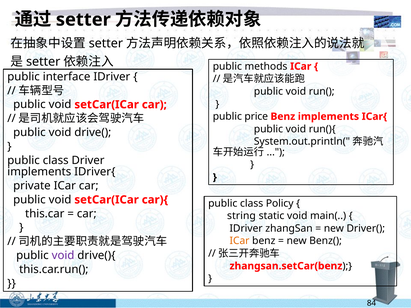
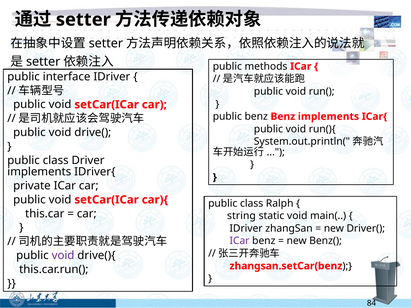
public price: price -> benz
Policy: Policy -> Ralph
ICar at (240, 241) colour: orange -> purple
